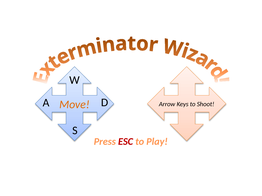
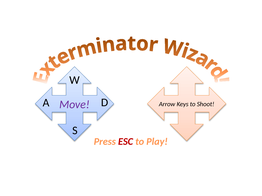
Move colour: orange -> purple
